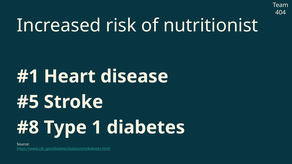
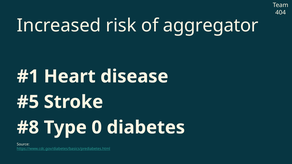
nutritionist: nutritionist -> aggregator
1: 1 -> 0
